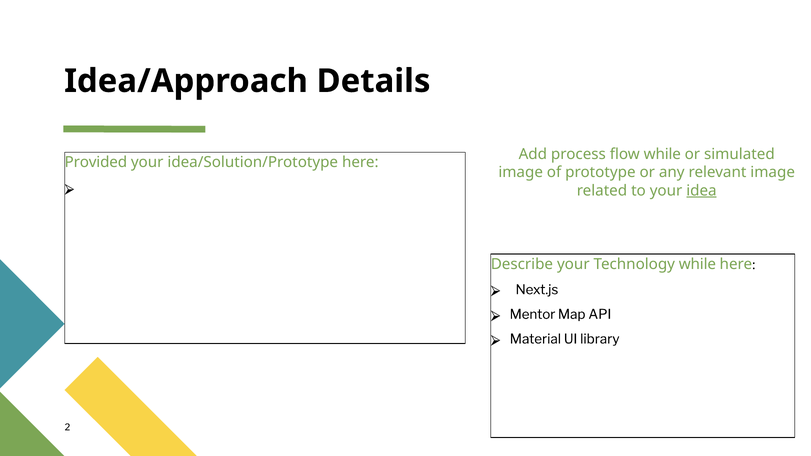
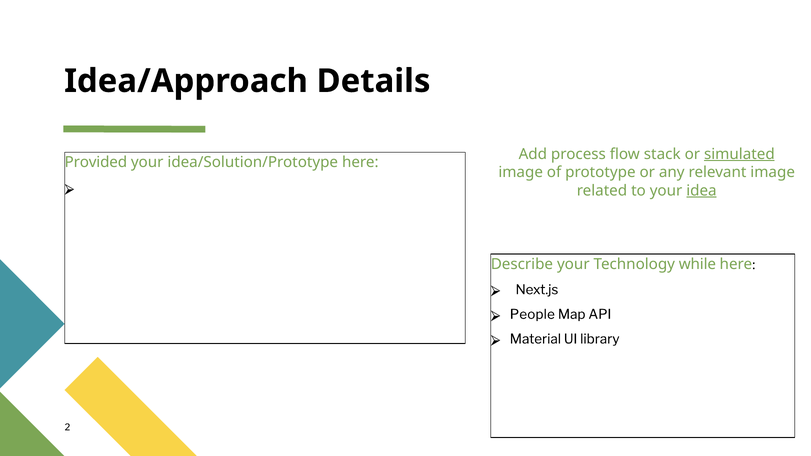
flow while: while -> stack
simulated underline: none -> present
Mentor: Mentor -> People
